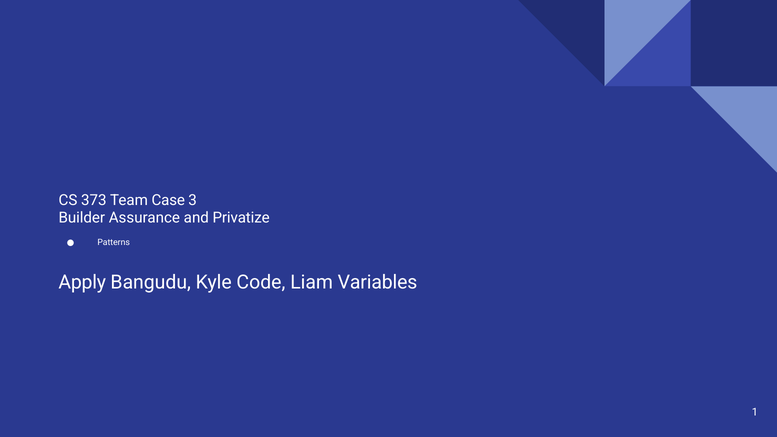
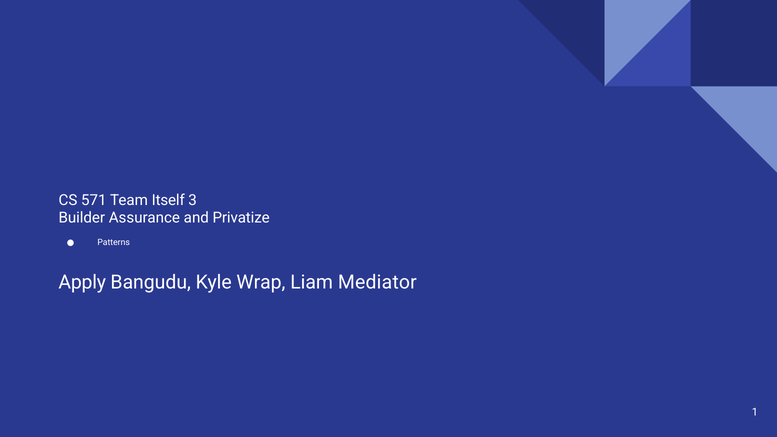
373: 373 -> 571
Case: Case -> Itself
Code: Code -> Wrap
Variables: Variables -> Mediator
